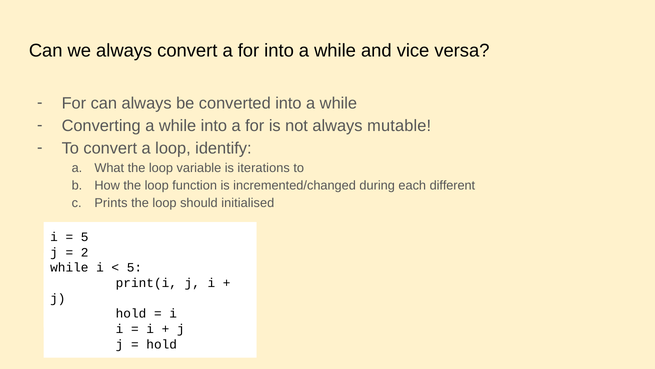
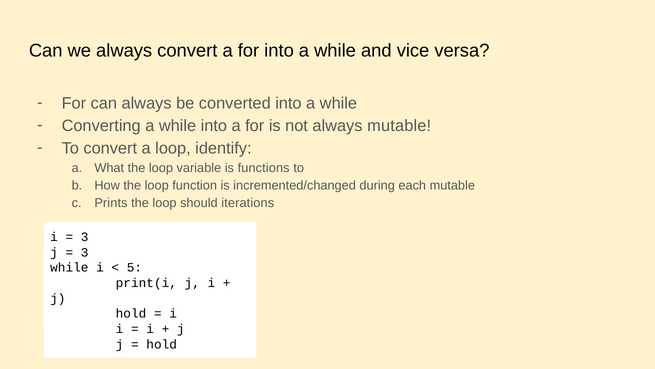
iterations: iterations -> functions
each different: different -> mutable
initialised: initialised -> iterations
5 at (85, 237): 5 -> 3
2 at (85, 252): 2 -> 3
